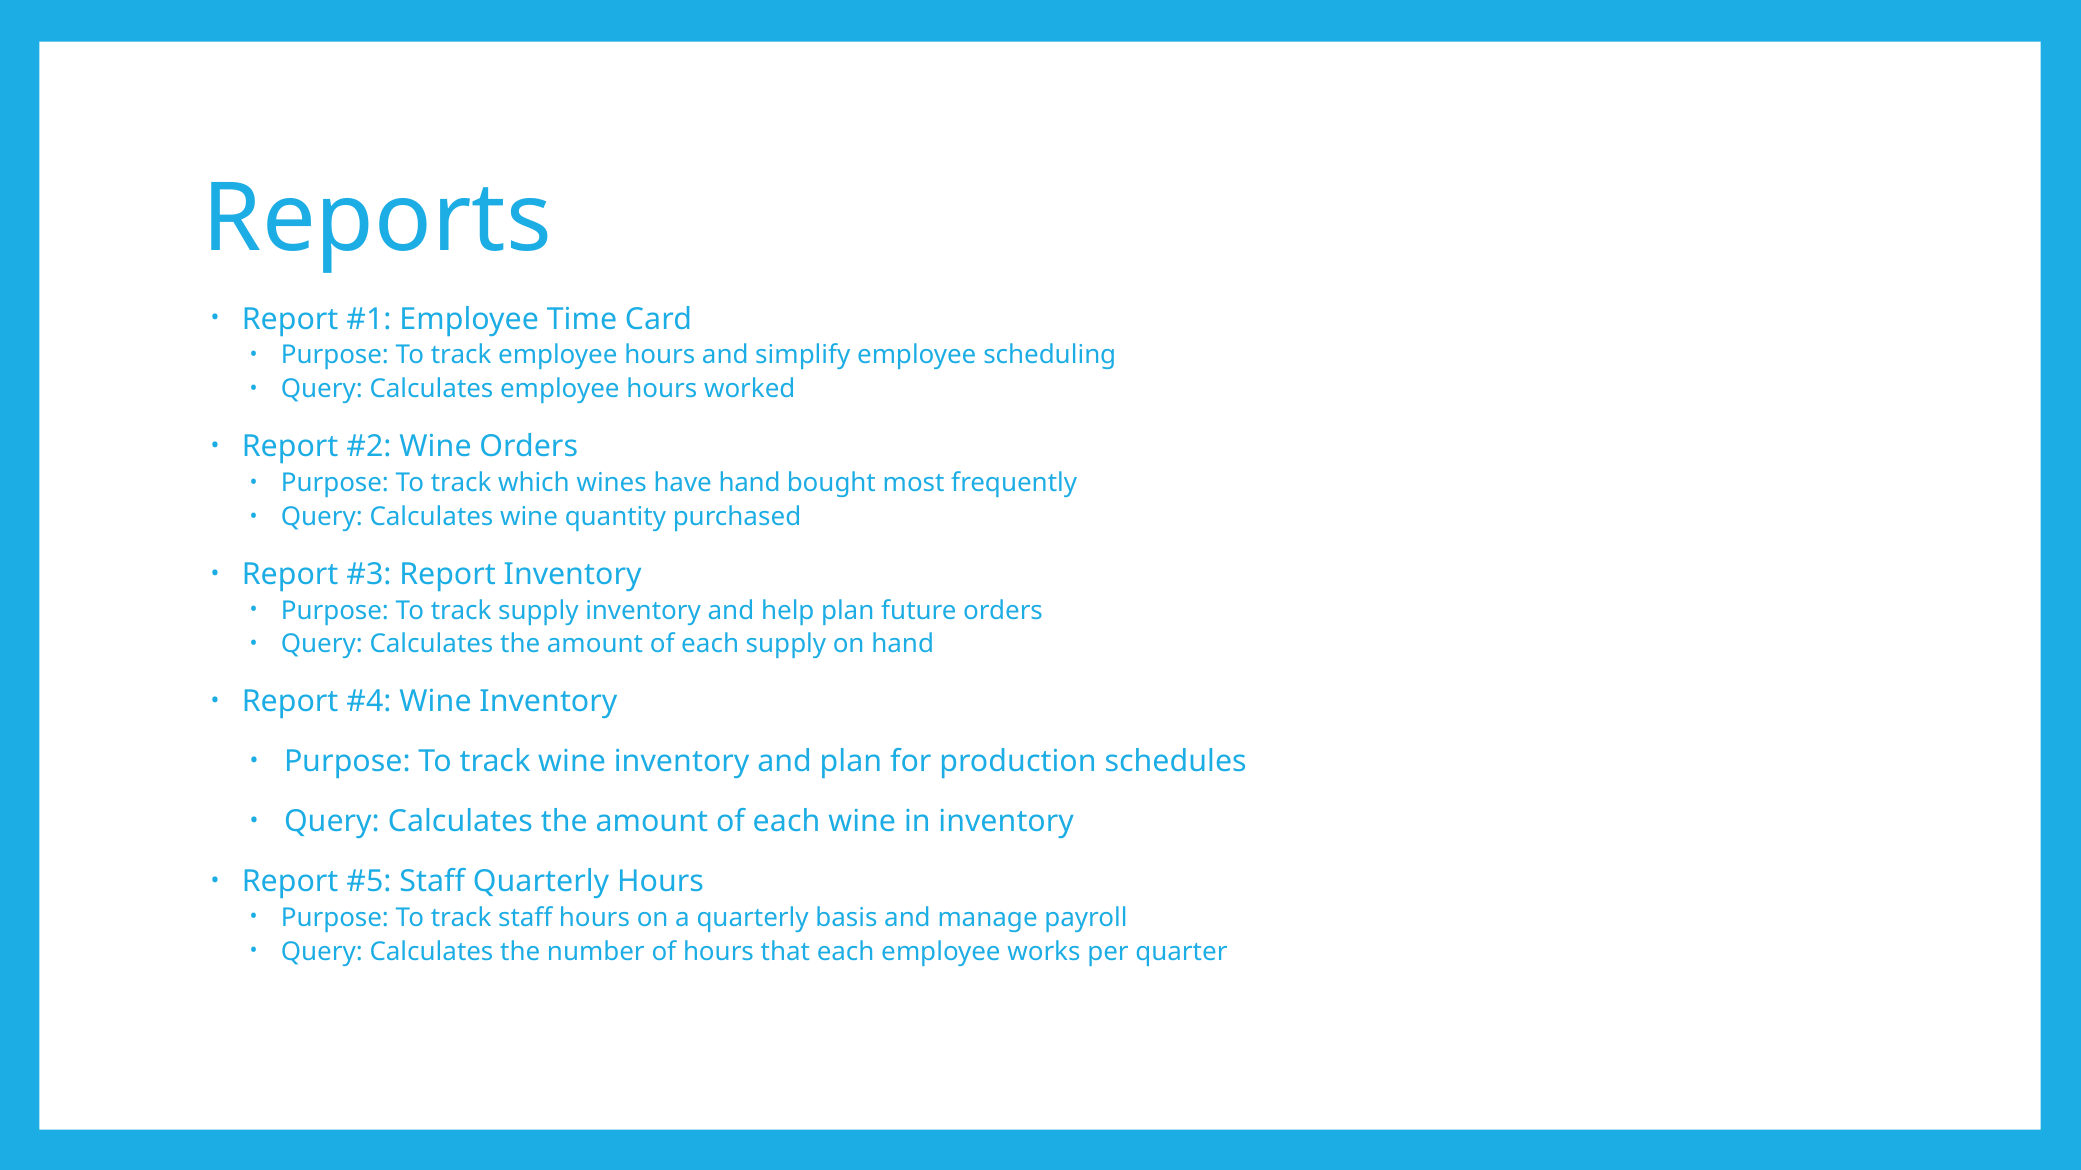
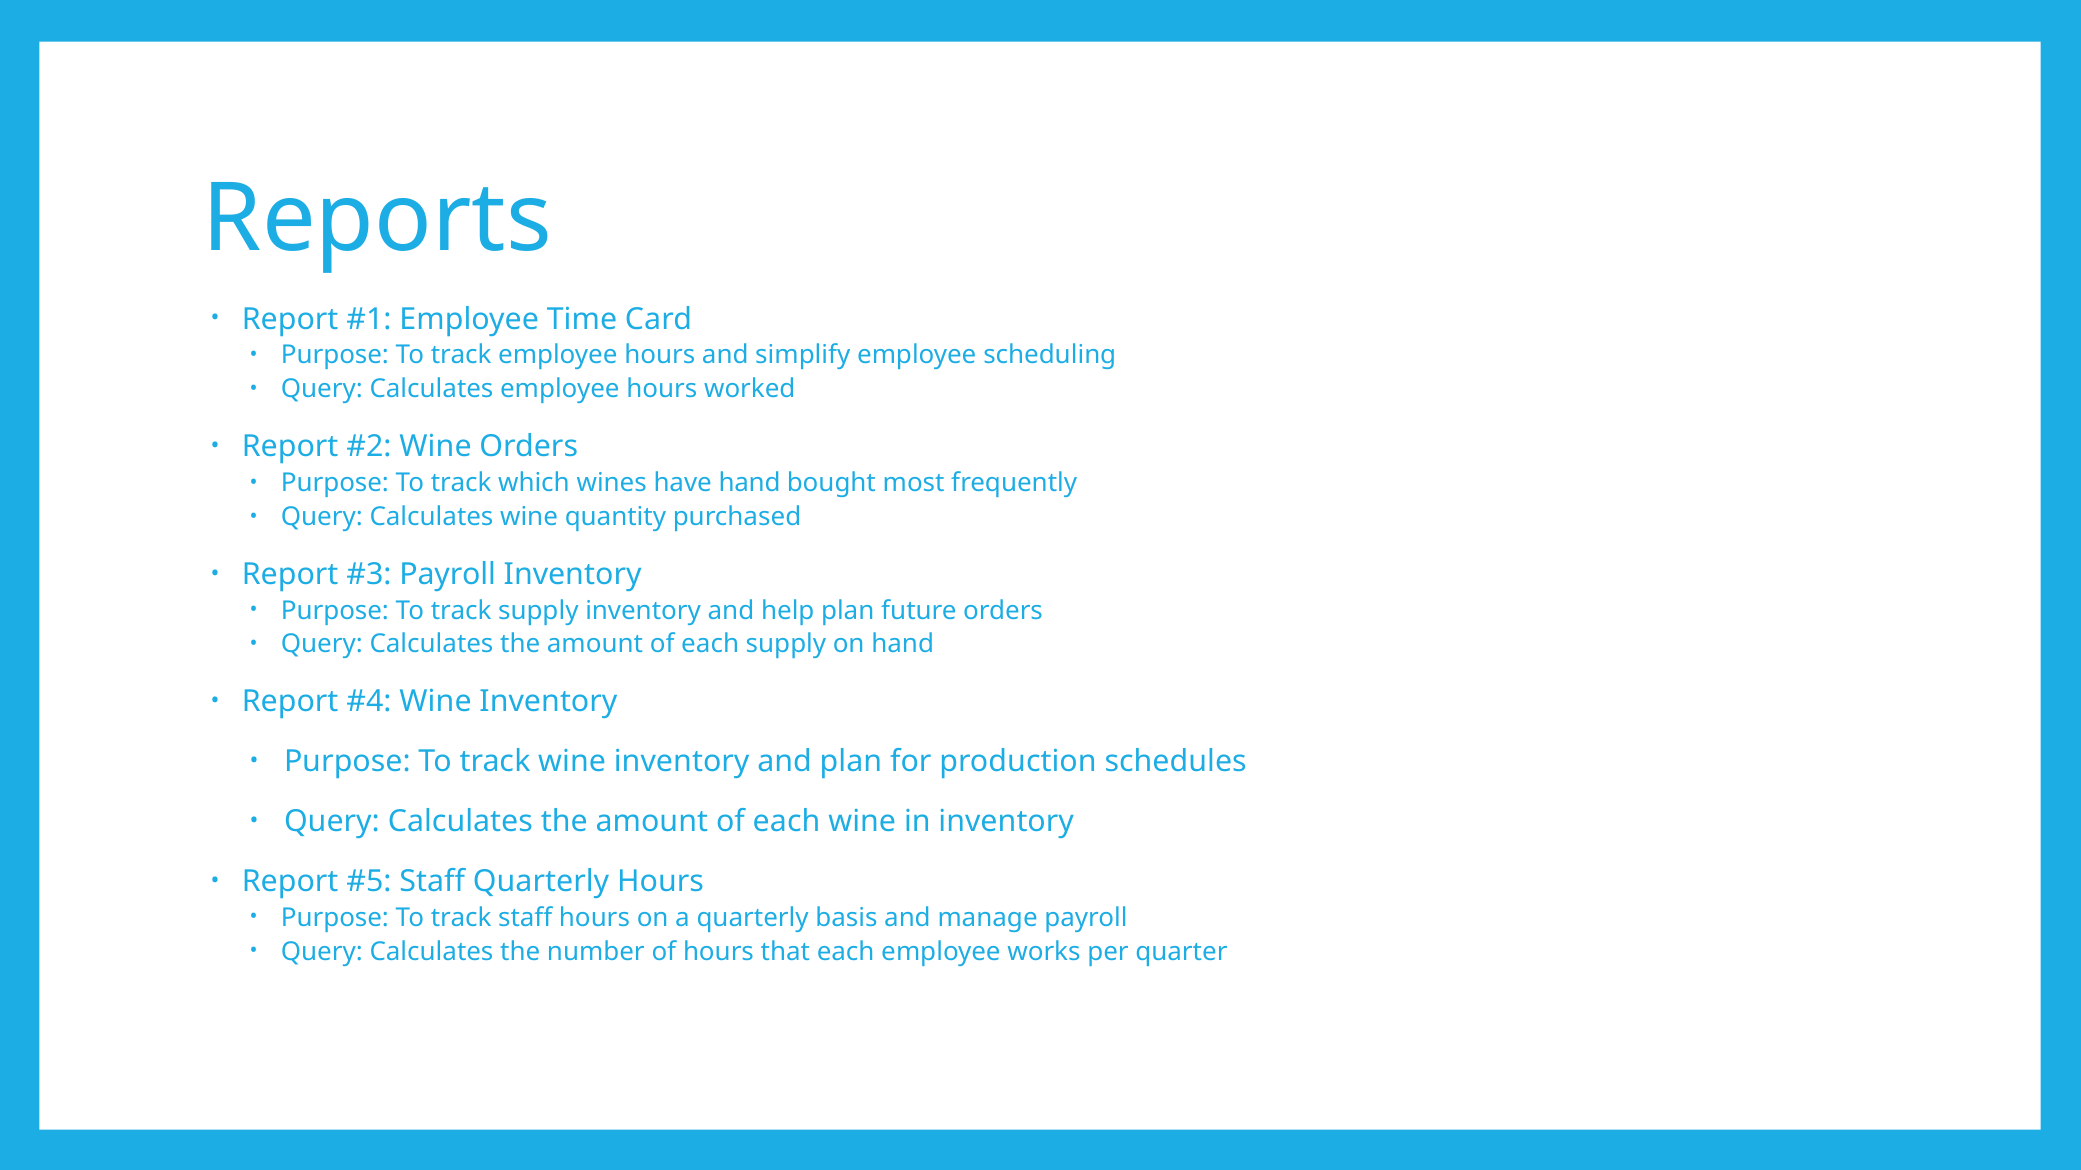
Report at (448, 575): Report -> Payroll
